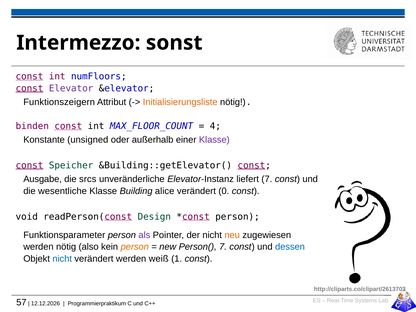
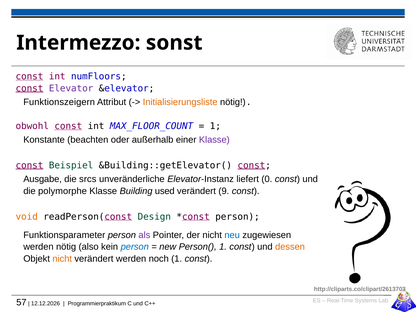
binden: binden -> obwohl
4 at (215, 126): 4 -> 1
unsigned: unsigned -> beachten
Speicher: Speicher -> Beispiel
liefert 7: 7 -> 0
wesentliche: wesentliche -> polymorphe
alice: alice -> used
0: 0 -> 9
void colour: black -> orange
neu colour: orange -> blue
person at (135, 247) colour: orange -> blue
Person( 7: 7 -> 1
dessen colour: blue -> orange
nicht at (62, 259) colour: blue -> orange
weiß: weiß -> noch
